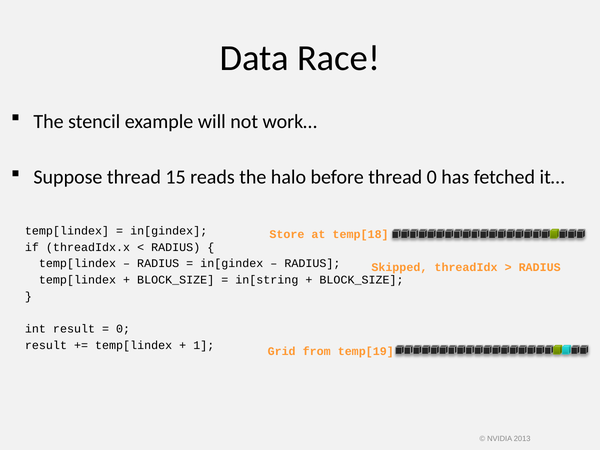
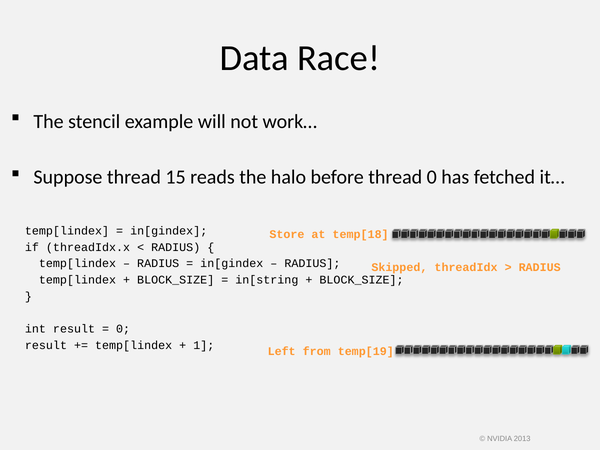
Grid: Grid -> Left
